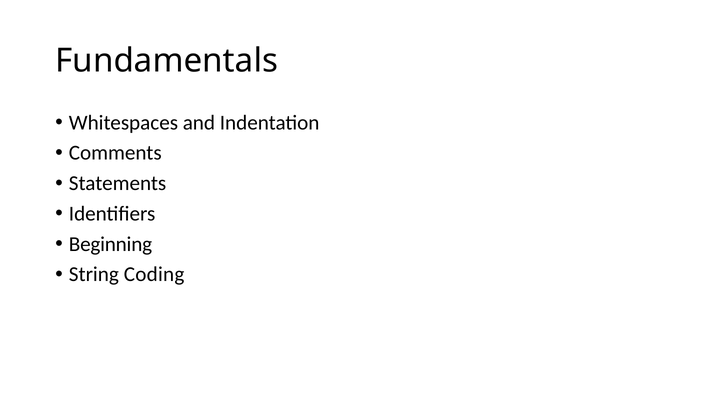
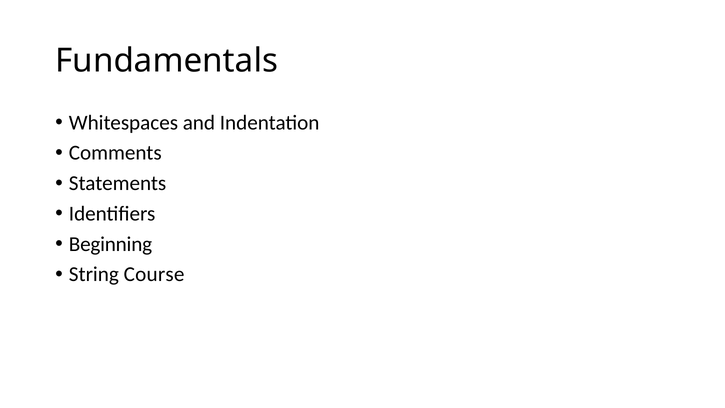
Coding: Coding -> Course
